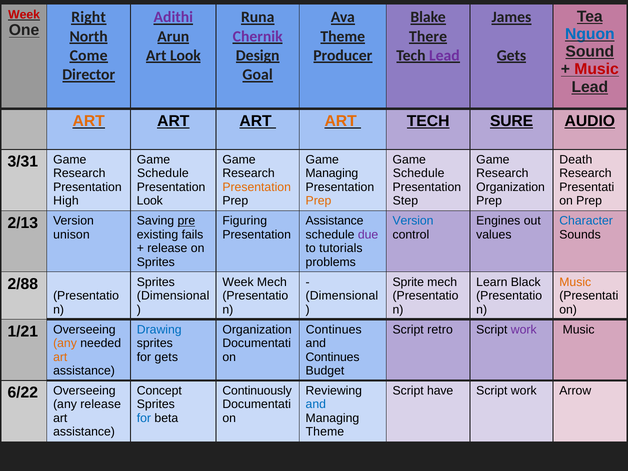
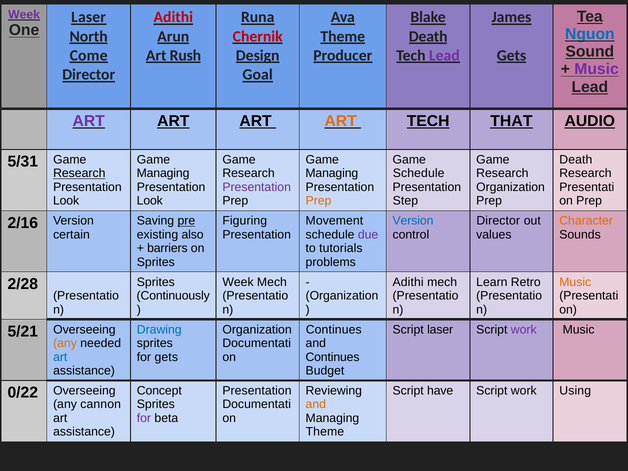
Week at (24, 15) colour: red -> purple
Right at (89, 17): Right -> Laser
Adithi at (173, 17) colour: purple -> red
Chernik colour: purple -> red
There at (428, 36): There -> Death
Art Look: Look -> Rush
Music at (597, 69) colour: red -> purple
ART at (89, 121) colour: orange -> purple
SURE: SURE -> THAT
3/31: 3/31 -> 5/31
Research at (79, 173) underline: none -> present
Schedule at (163, 173): Schedule -> Managing
Presentation at (257, 187) colour: orange -> purple
High at (66, 201): High -> Look
Assistance at (335, 221): Assistance -> Movement
Engines at (498, 221): Engines -> Director
Character colour: blue -> orange
2/13: 2/13 -> 2/16
unison: unison -> certain
fails: fails -> also
release at (167, 248): release -> barriers
Sprite at (408, 282): Sprite -> Adithi
Black: Black -> Retro
2/88: 2/88 -> 2/28
Dimensional at (173, 296): Dimensional -> Continuously
Dimensional at (342, 296): Dimensional -> Organization
Script retro: retro -> laser
1/21: 1/21 -> 5/21
art at (60, 357) colour: orange -> blue
Continuously at (257, 391): Continuously -> Presentation
Arrow: Arrow -> Using
6/22: 6/22 -> 0/22
any release: release -> cannon
and at (316, 404) colour: blue -> orange
for at (144, 418) colour: blue -> purple
